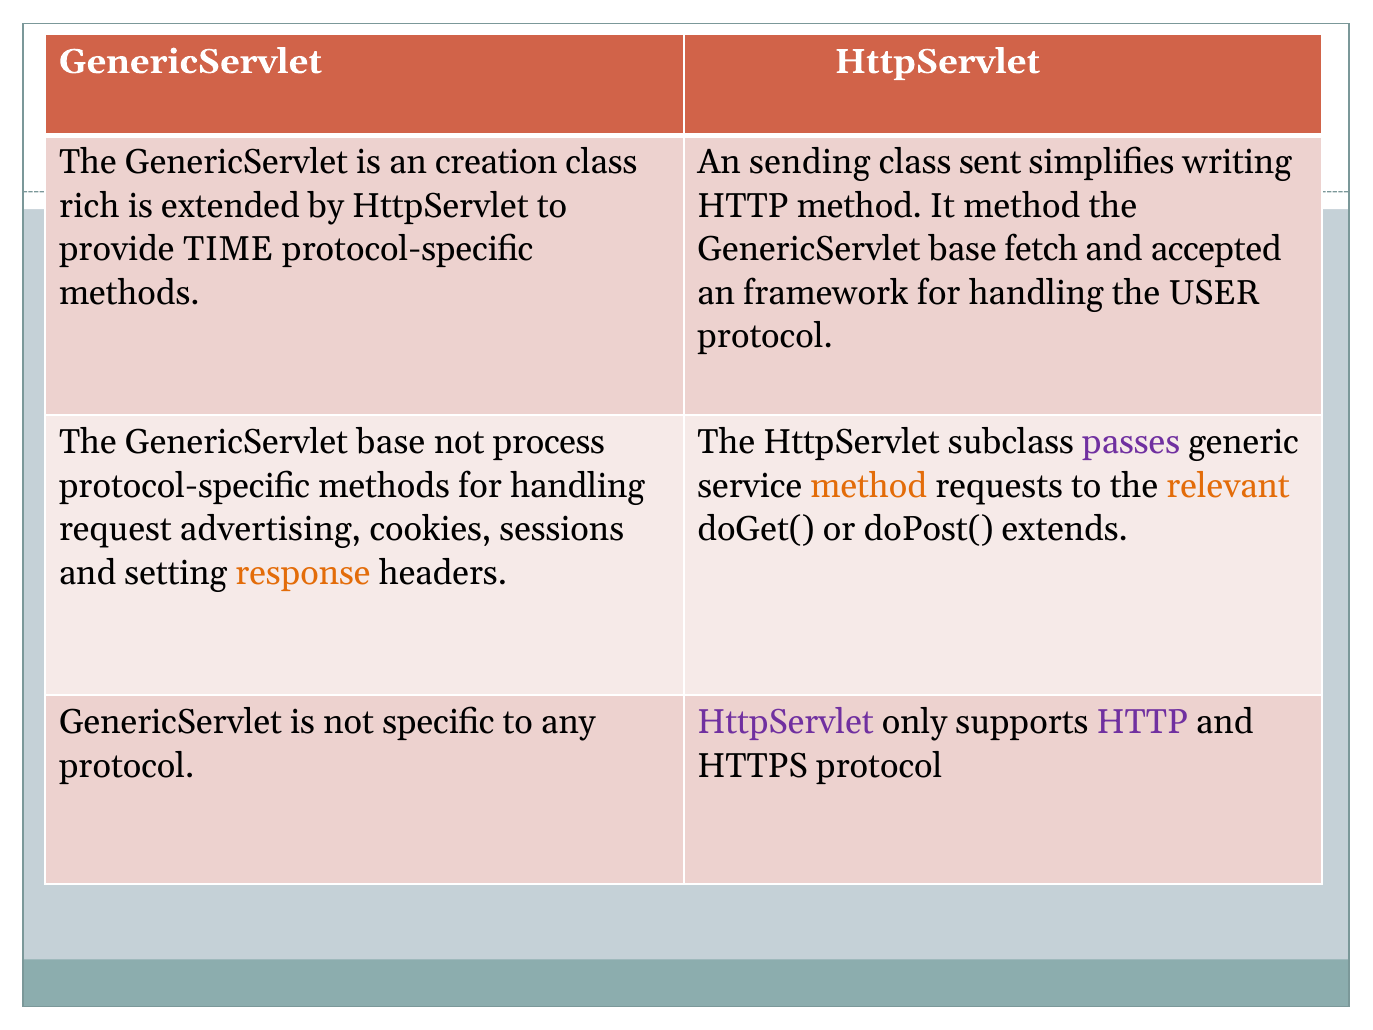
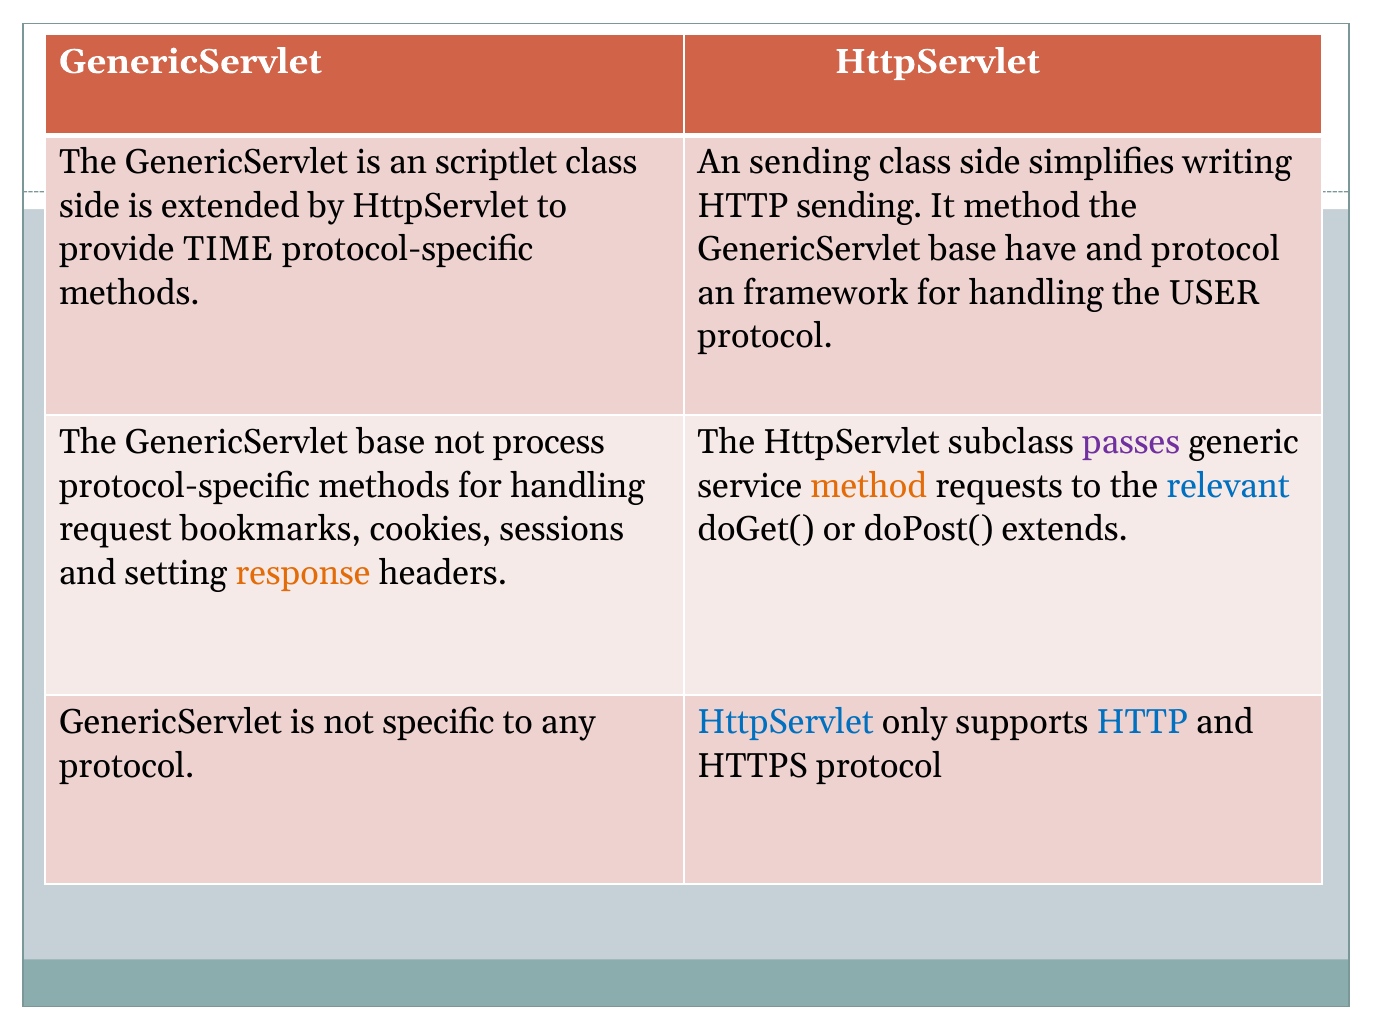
creation: creation -> scriptlet
sent at (990, 162): sent -> side
rich at (89, 206): rich -> side
HTTP method: method -> sending
fetch: fetch -> have
and accepted: accepted -> protocol
relevant colour: orange -> blue
advertising: advertising -> bookmarks
HttpServlet at (786, 722) colour: purple -> blue
HTTP at (1142, 722) colour: purple -> blue
